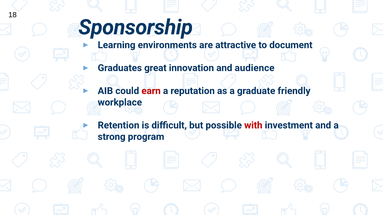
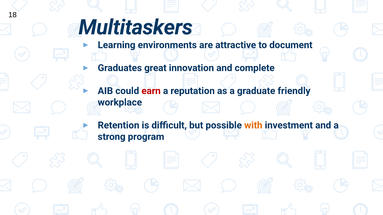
Sponsorship: Sponsorship -> Multitaskers
audience: audience -> complete
with colour: red -> orange
